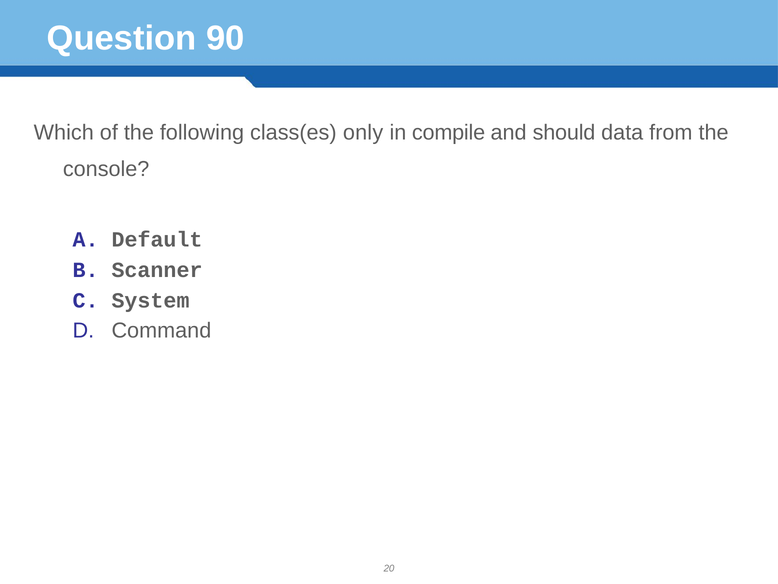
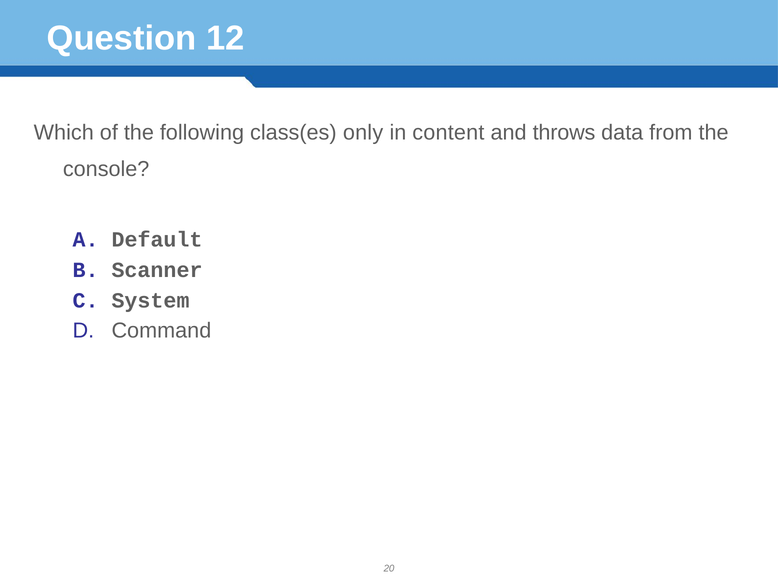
90: 90 -> 12
compile: compile -> content
should: should -> throws
